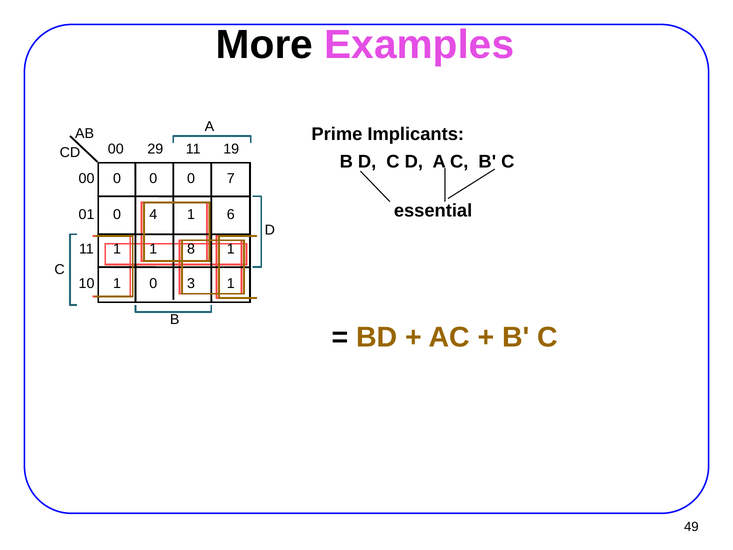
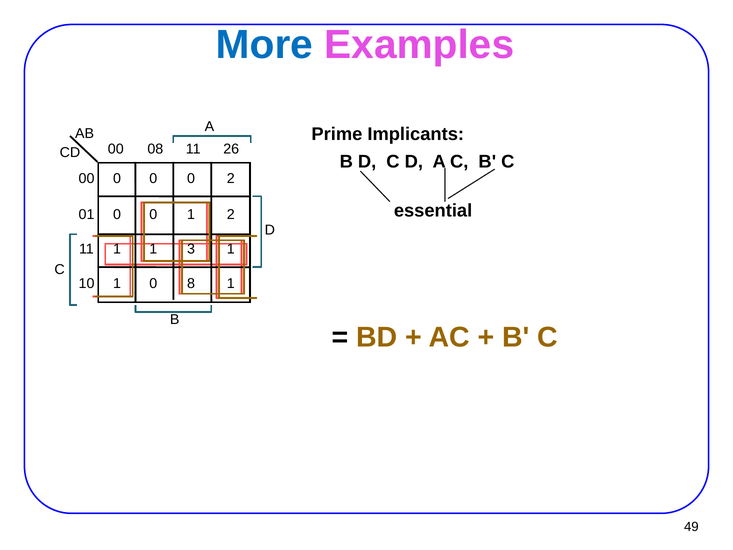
More colour: black -> blue
29: 29 -> 08
19: 19 -> 26
0 7: 7 -> 2
4 at (153, 214): 4 -> 0
1 6: 6 -> 2
8: 8 -> 3
3: 3 -> 8
